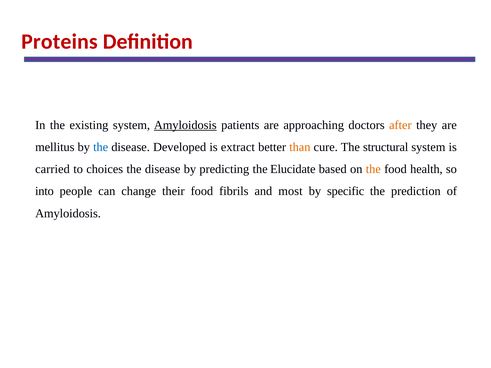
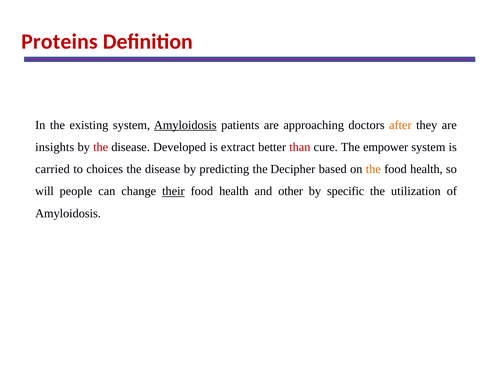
mellitus: mellitus -> insights
the at (101, 147) colour: blue -> red
than colour: orange -> red
structural: structural -> empower
Elucidate: Elucidate -> Decipher
into: into -> will
their underline: none -> present
fibrils at (234, 191): fibrils -> health
most: most -> other
prediction: prediction -> utilization
